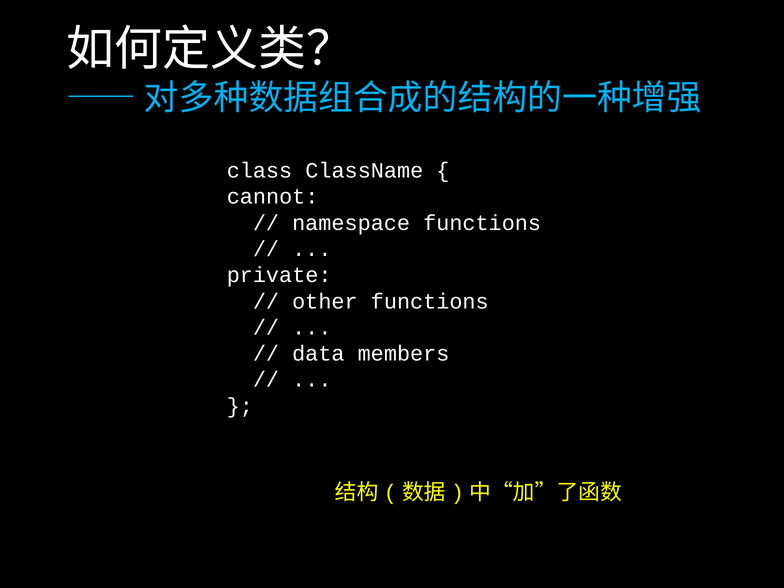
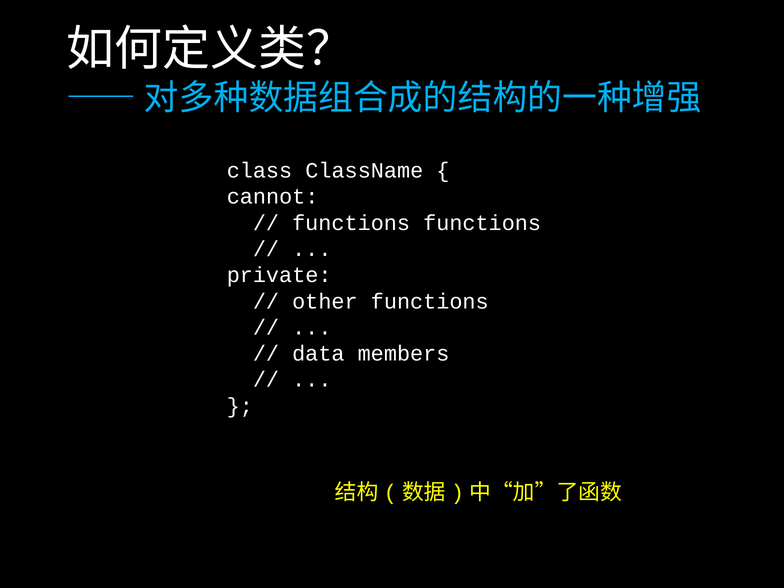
namespace at (351, 223): namespace -> functions
